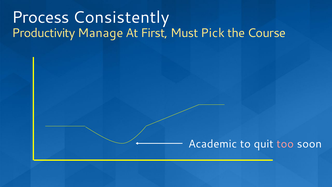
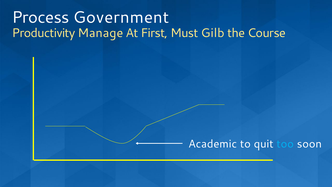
Consistently: Consistently -> Government
Pick: Pick -> Gilb
too colour: pink -> light blue
